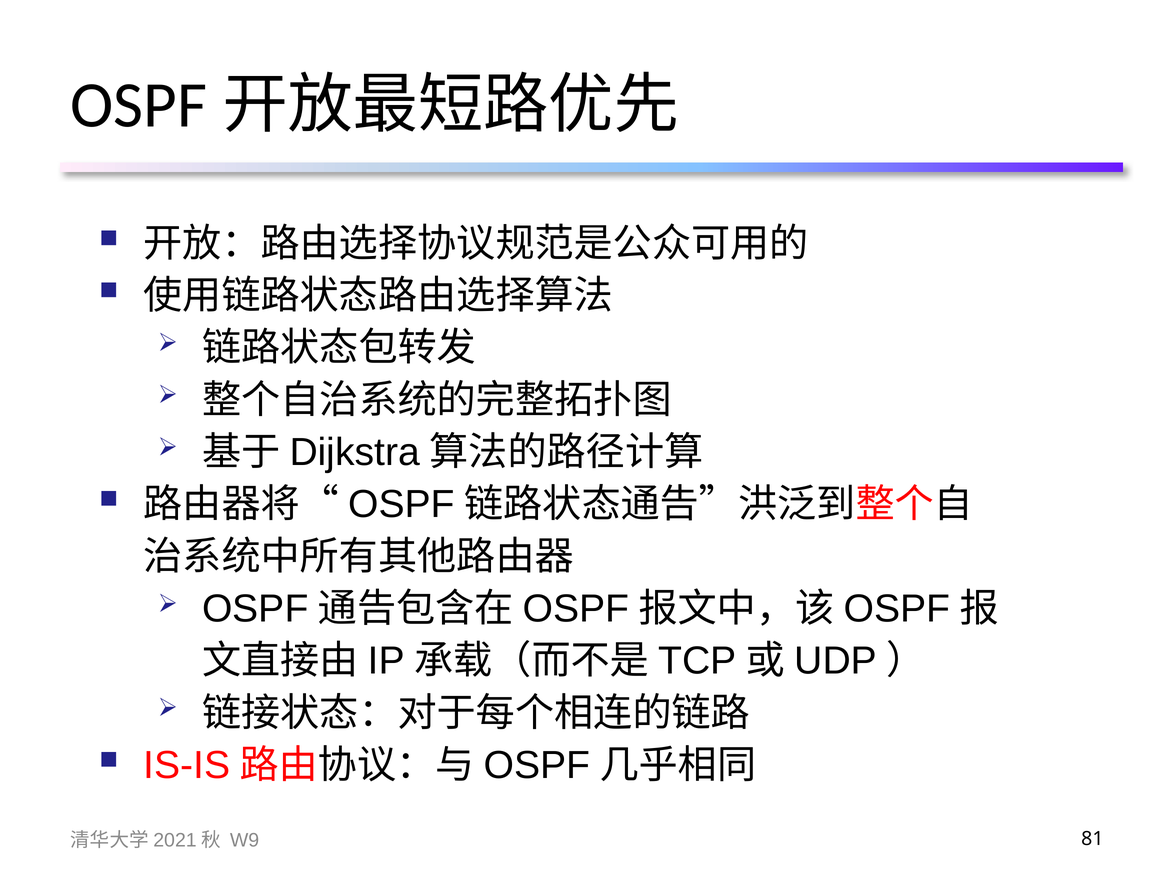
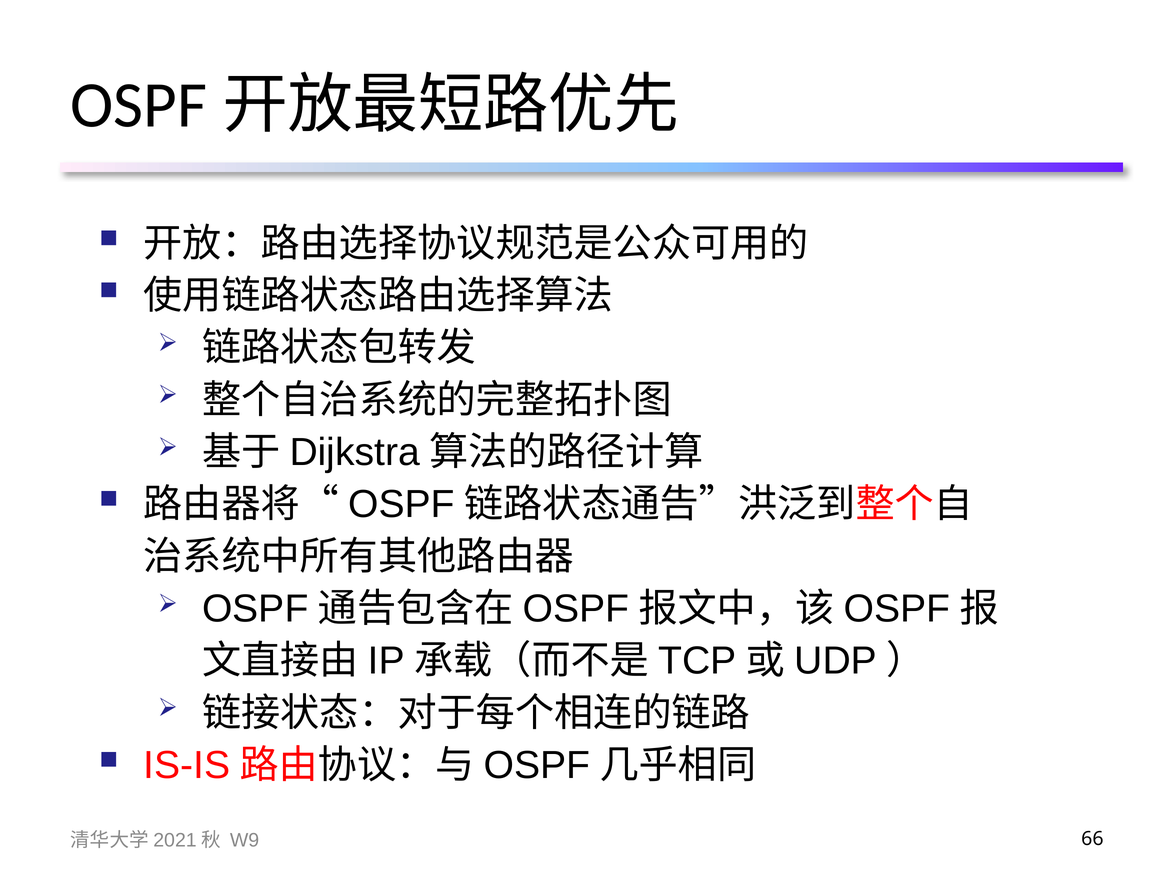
81: 81 -> 66
